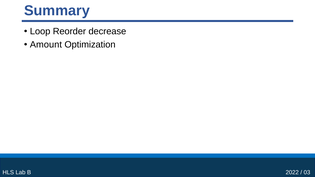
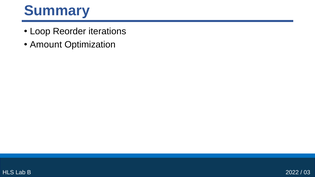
decrease: decrease -> iterations
